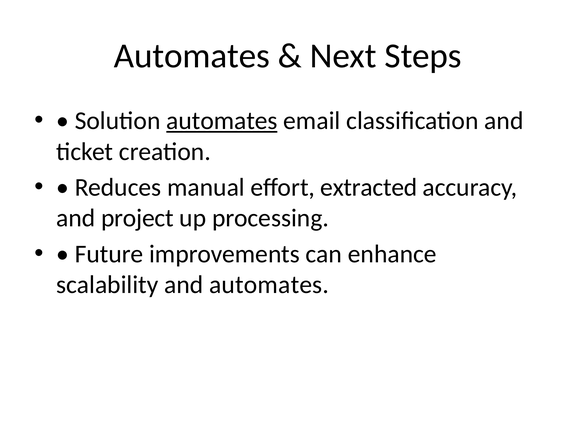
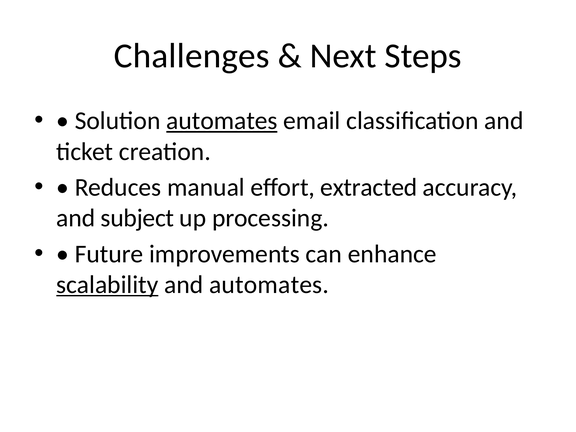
Automates at (192, 56): Automates -> Challenges
project: project -> subject
scalability underline: none -> present
